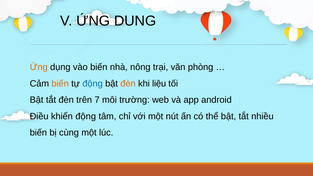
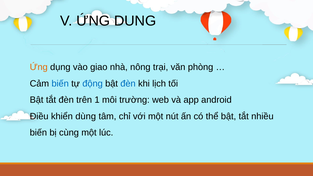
vào biến: biến -> giao
biến at (60, 84) colour: orange -> blue
đèn at (128, 84) colour: orange -> blue
liệu: liệu -> lịch
7: 7 -> 1
khiển động: động -> dùng
